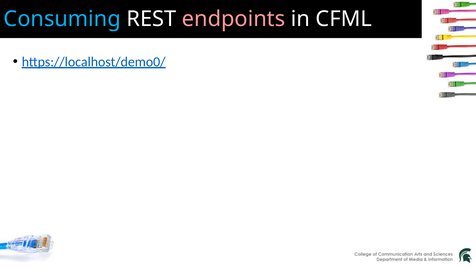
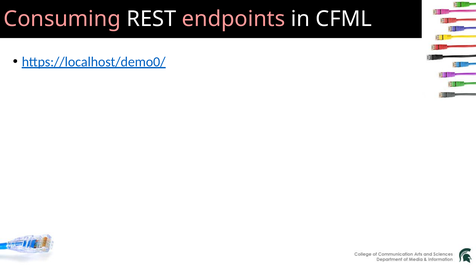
Consuming colour: light blue -> pink
